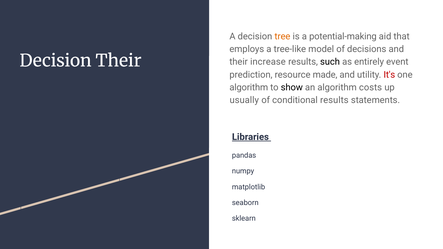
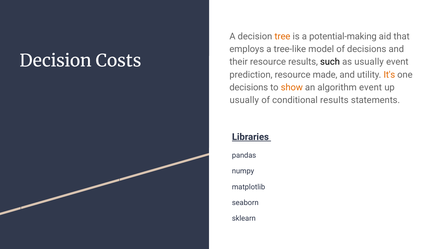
Decision Their: Their -> Costs
their increase: increase -> resource
as entirely: entirely -> usually
It's colour: red -> orange
algorithm at (249, 87): algorithm -> decisions
show colour: black -> orange
algorithm costs: costs -> event
